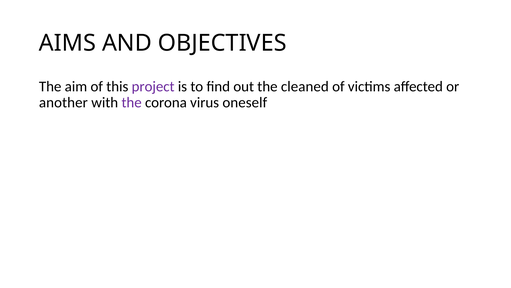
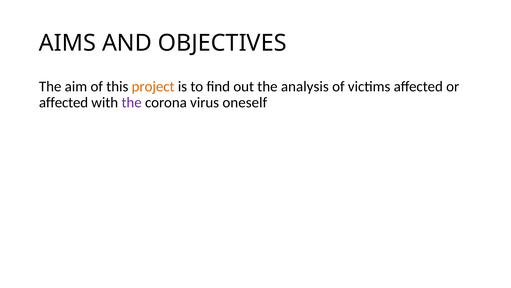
project colour: purple -> orange
cleaned: cleaned -> analysis
another at (63, 102): another -> affected
